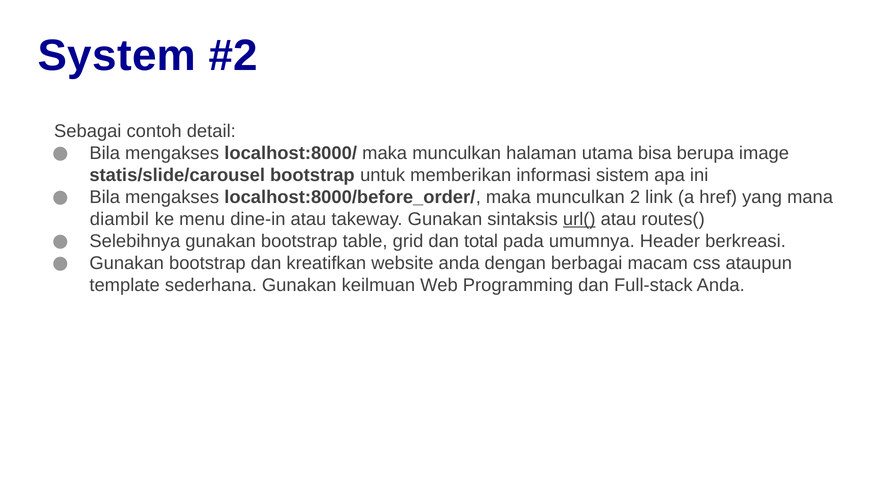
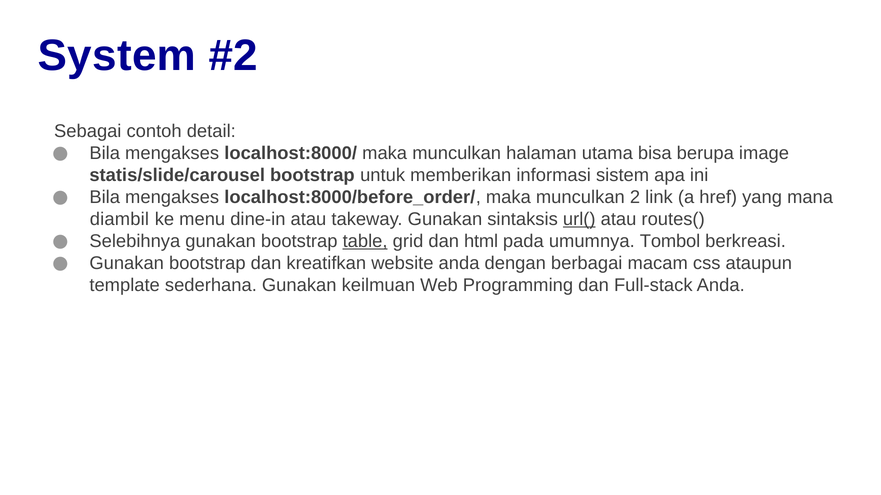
table underline: none -> present
total: total -> html
Header: Header -> Tombol
